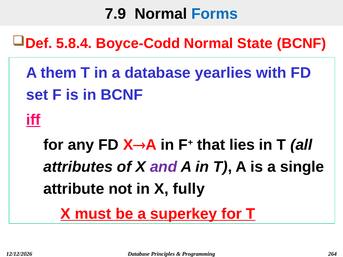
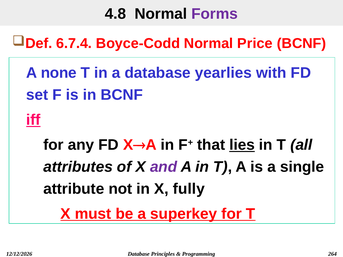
7.9: 7.9 -> 4.8
Forms colour: blue -> purple
5.8.4: 5.8.4 -> 6.7.4
State: State -> Price
them: them -> none
lies underline: none -> present
